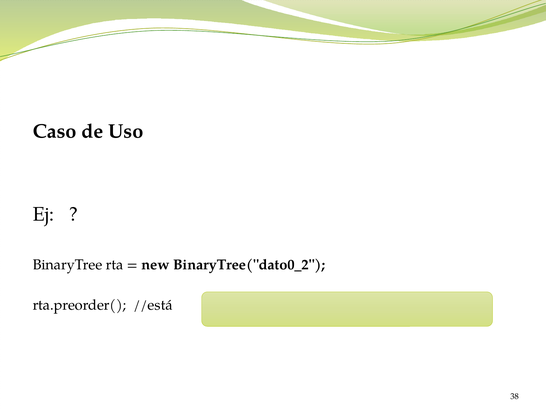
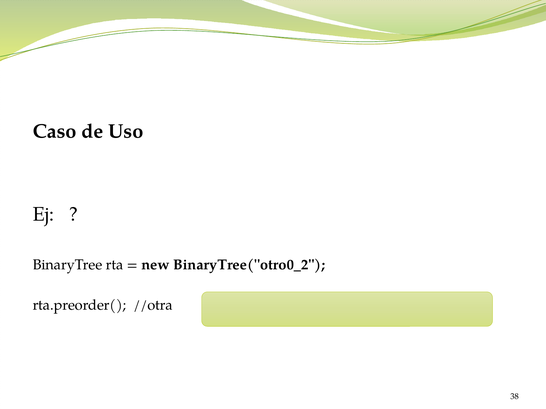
BinaryTree("dato0_2: BinaryTree("dato0_2 -> BinaryTree("otro0_2
//está: //está -> //otra
